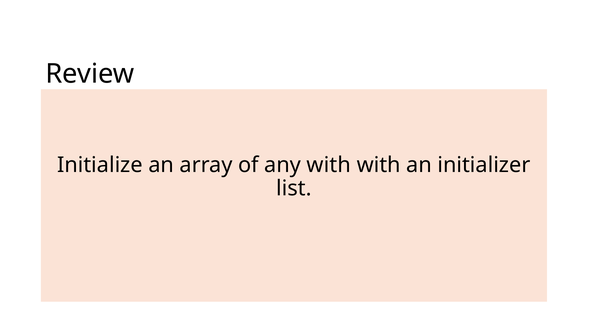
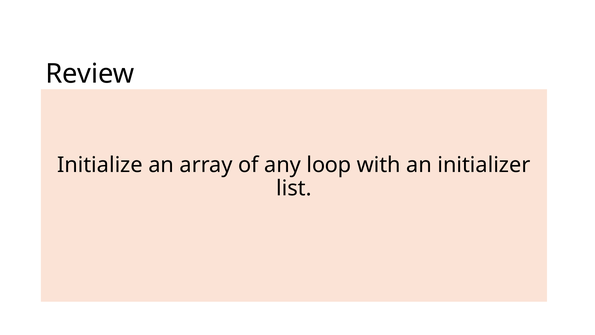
any with: with -> loop
